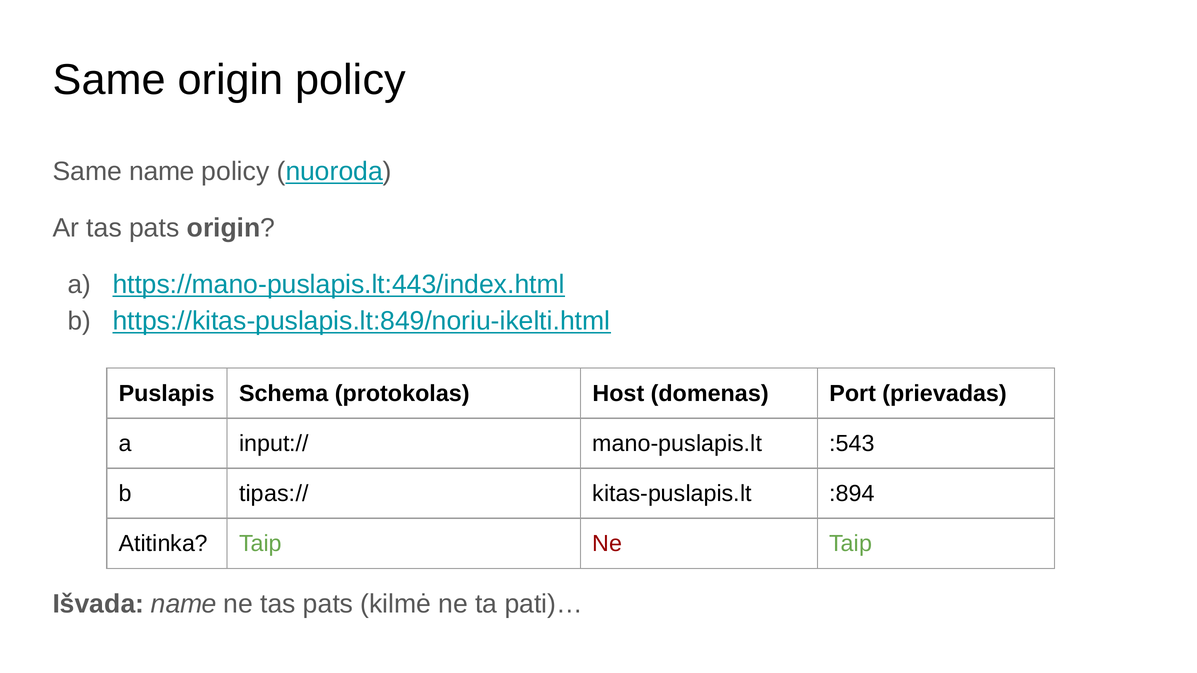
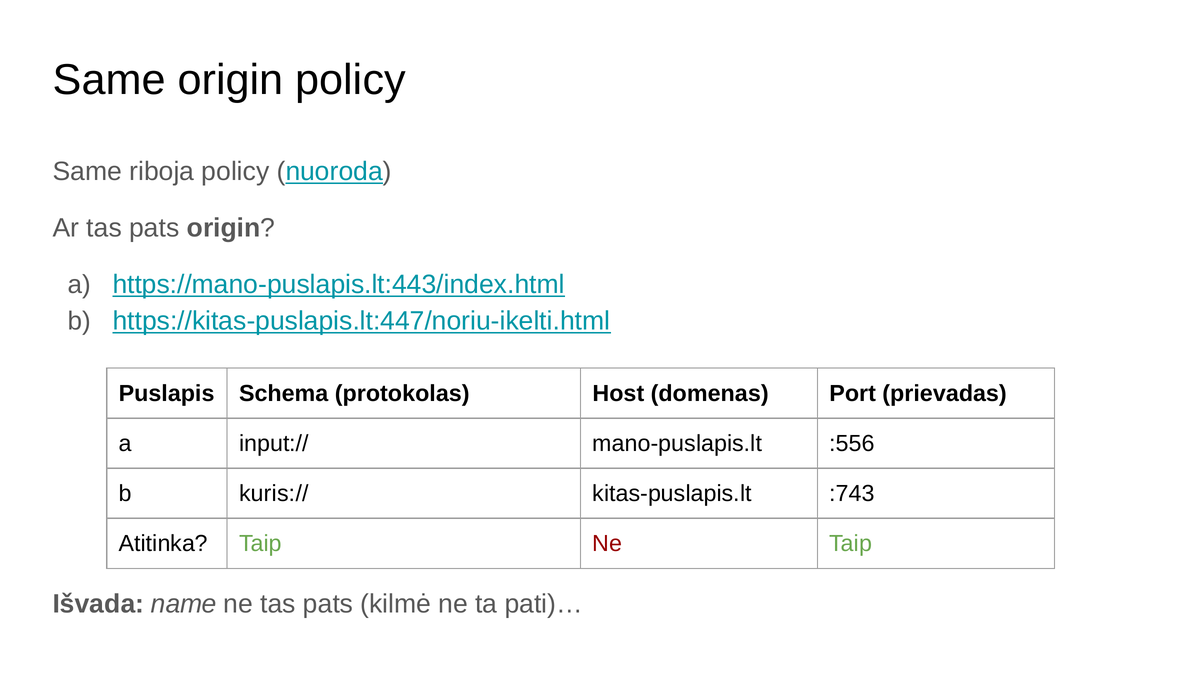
Same name: name -> riboja
https://kitas-puslapis.lt:849/noriu-ikelti.html: https://kitas-puslapis.lt:849/noriu-ikelti.html -> https://kitas-puslapis.lt:447/noriu-ikelti.html
:543: :543 -> :556
tipas://: tipas:// -> kuris://
:894: :894 -> :743
